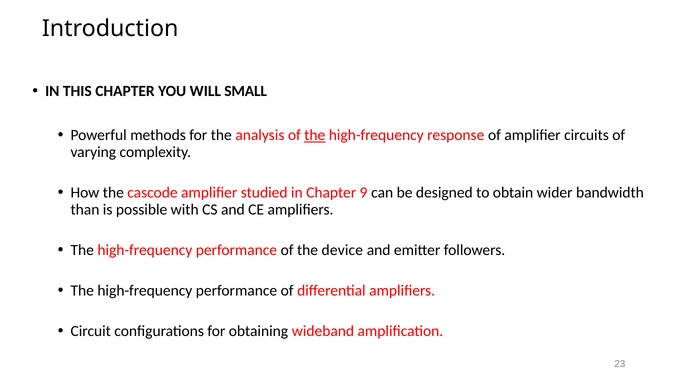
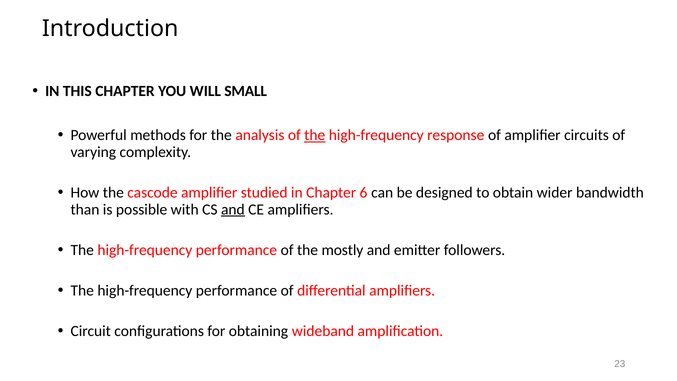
9: 9 -> 6
and at (233, 209) underline: none -> present
device: device -> mostly
